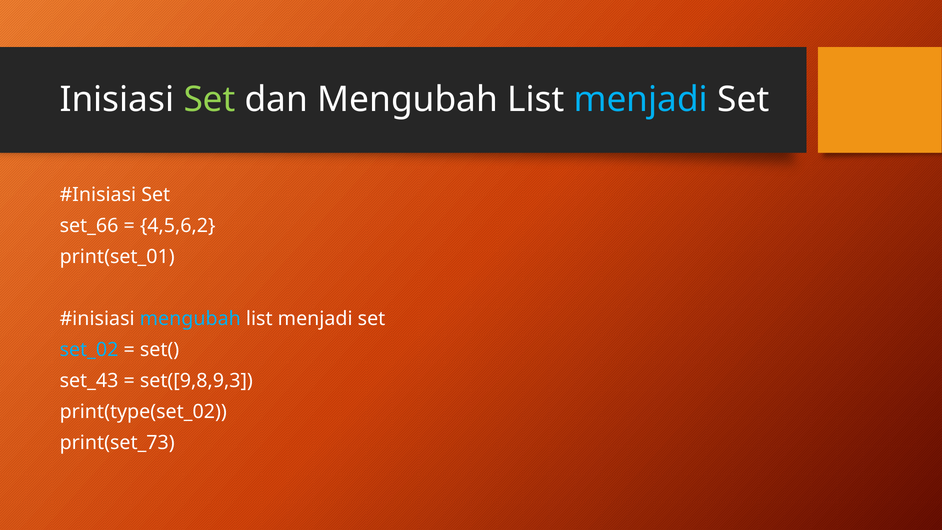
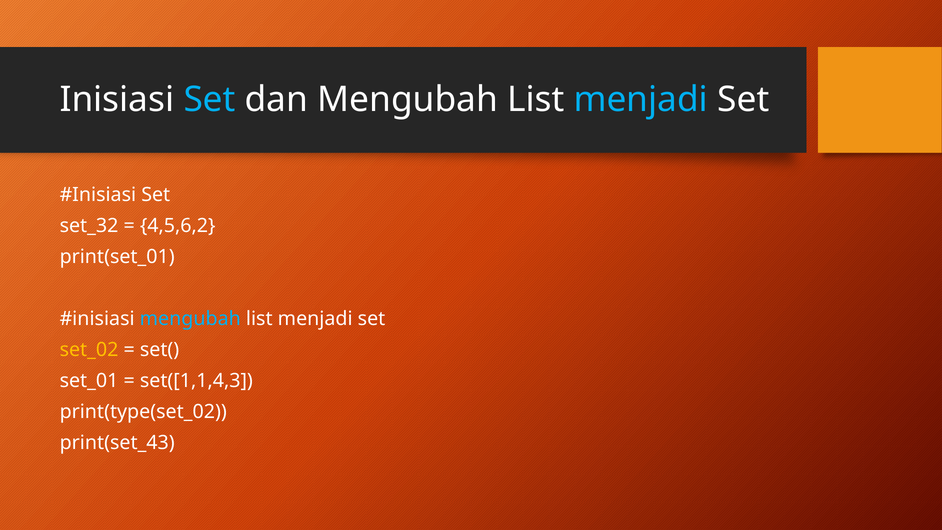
Set at (210, 100) colour: light green -> light blue
set_66: set_66 -> set_32
set_02 colour: light blue -> yellow
set_43: set_43 -> set_01
set([9,8,9,3: set([9,8,9,3 -> set([1,1,4,3
print(set_73: print(set_73 -> print(set_43
